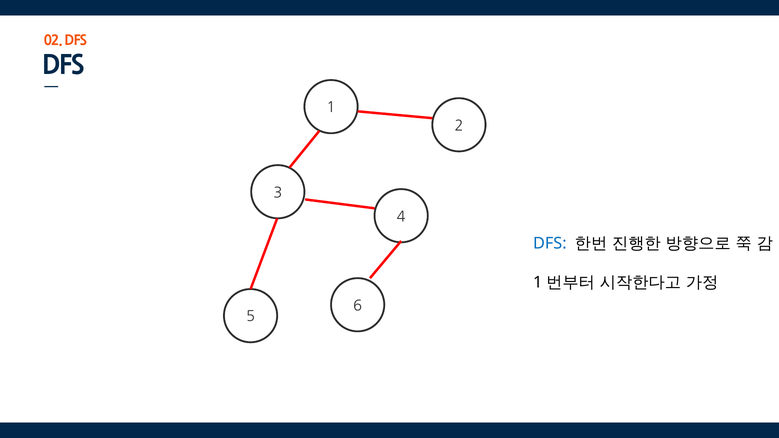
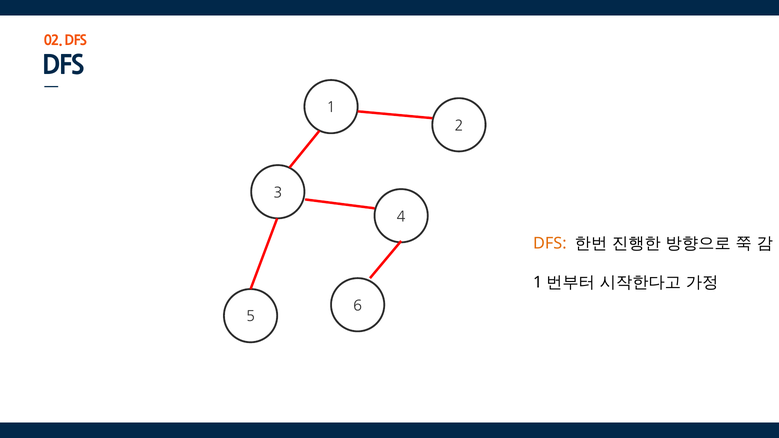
DFS at (550, 243) colour: blue -> orange
